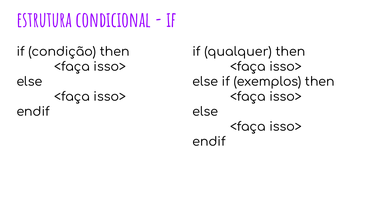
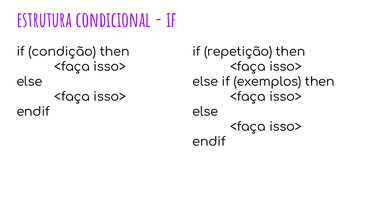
qualquer: qualquer -> repetição
